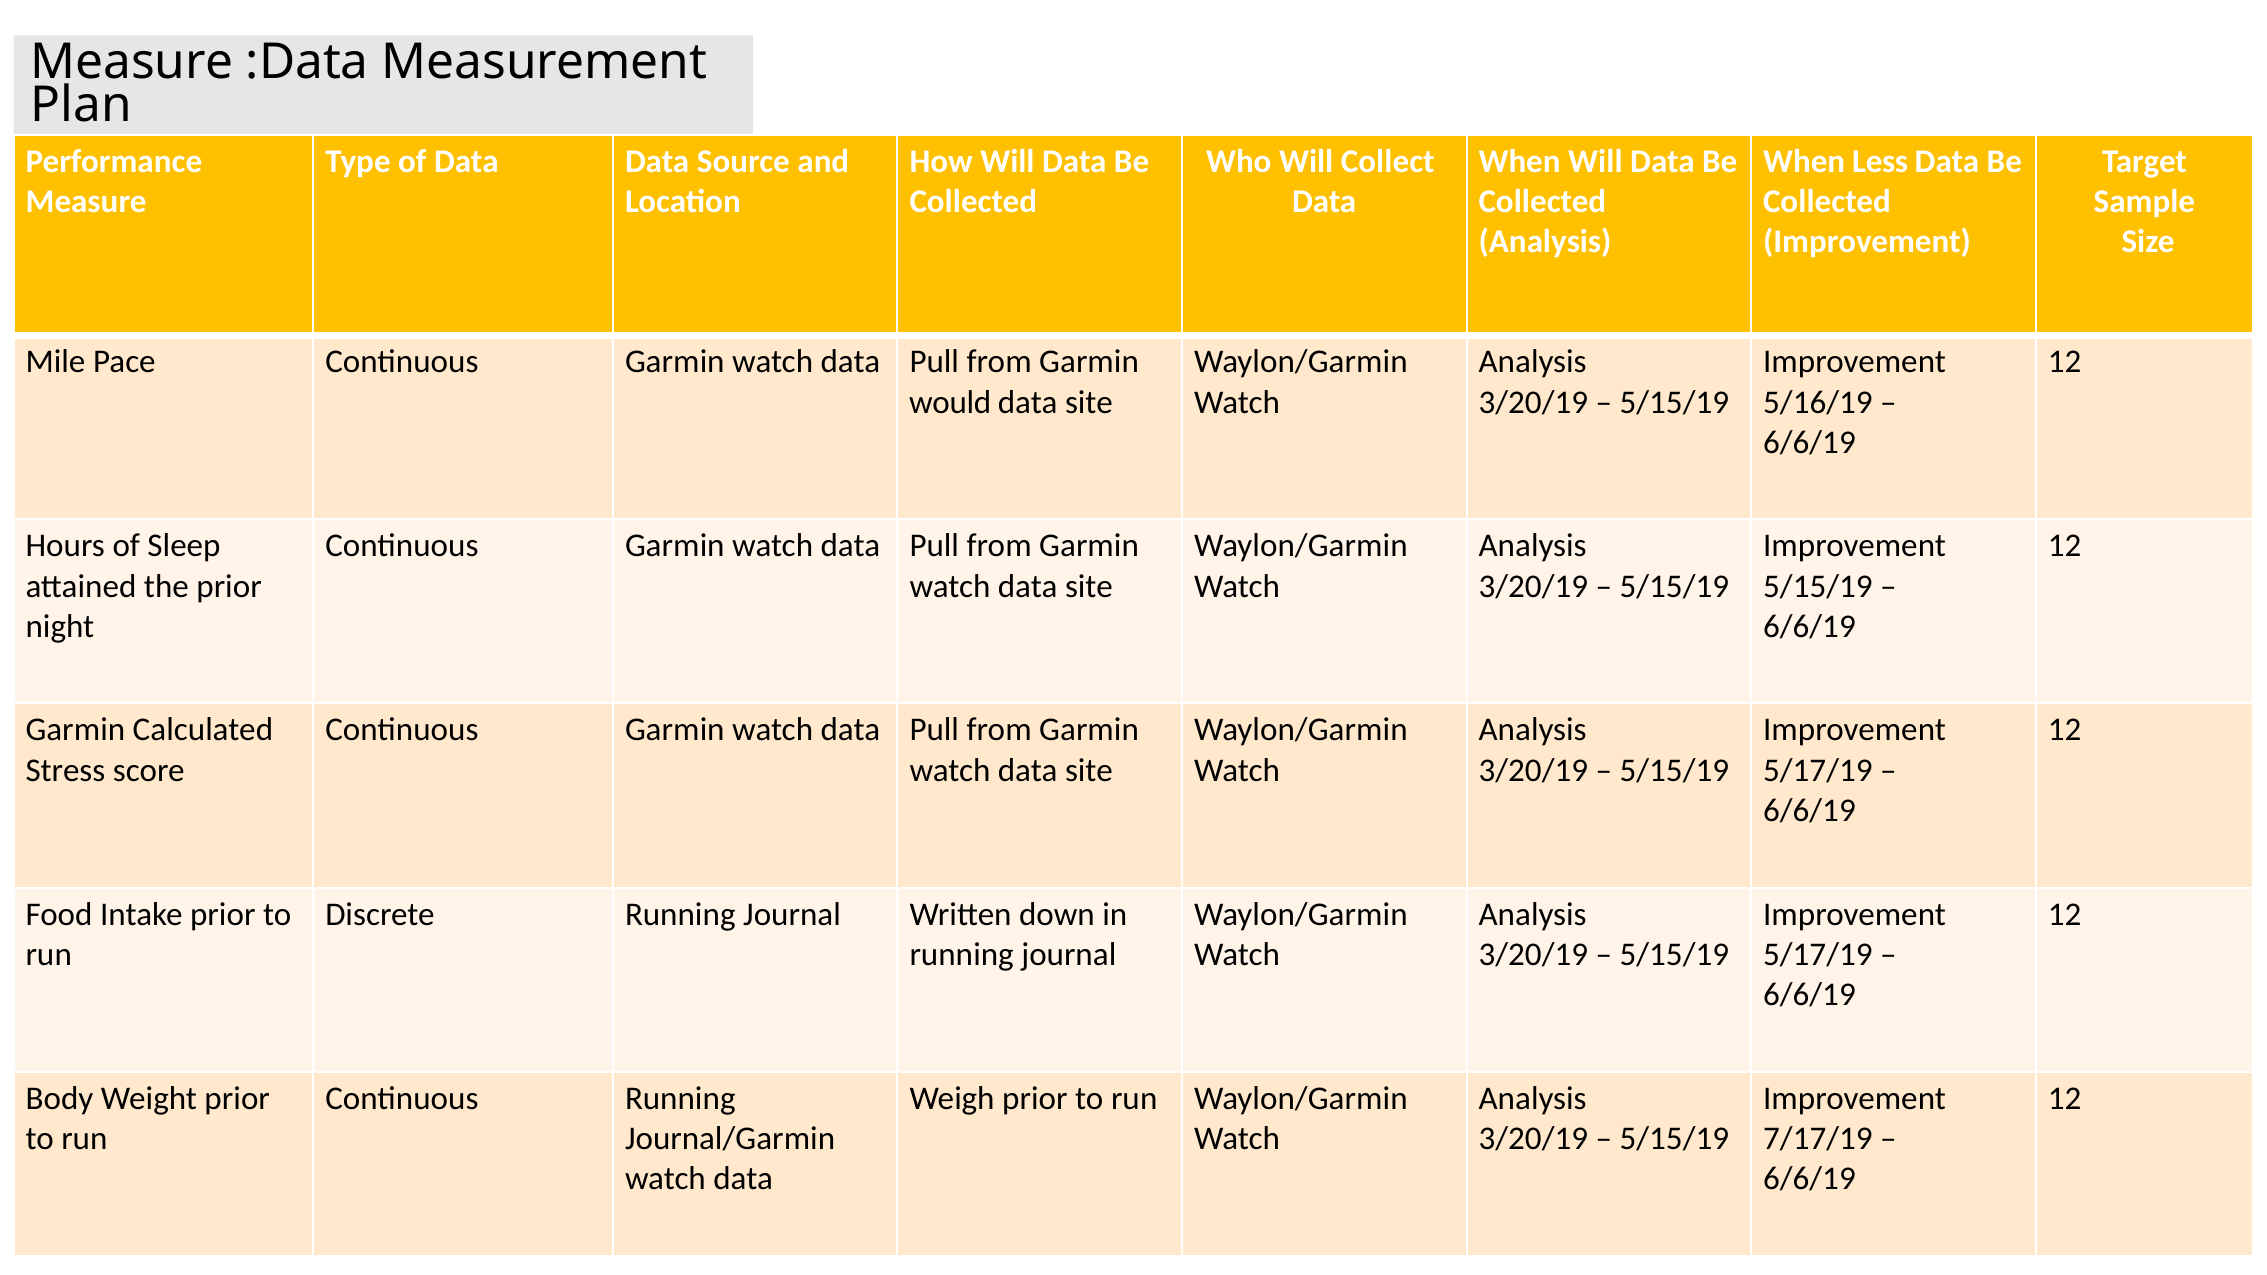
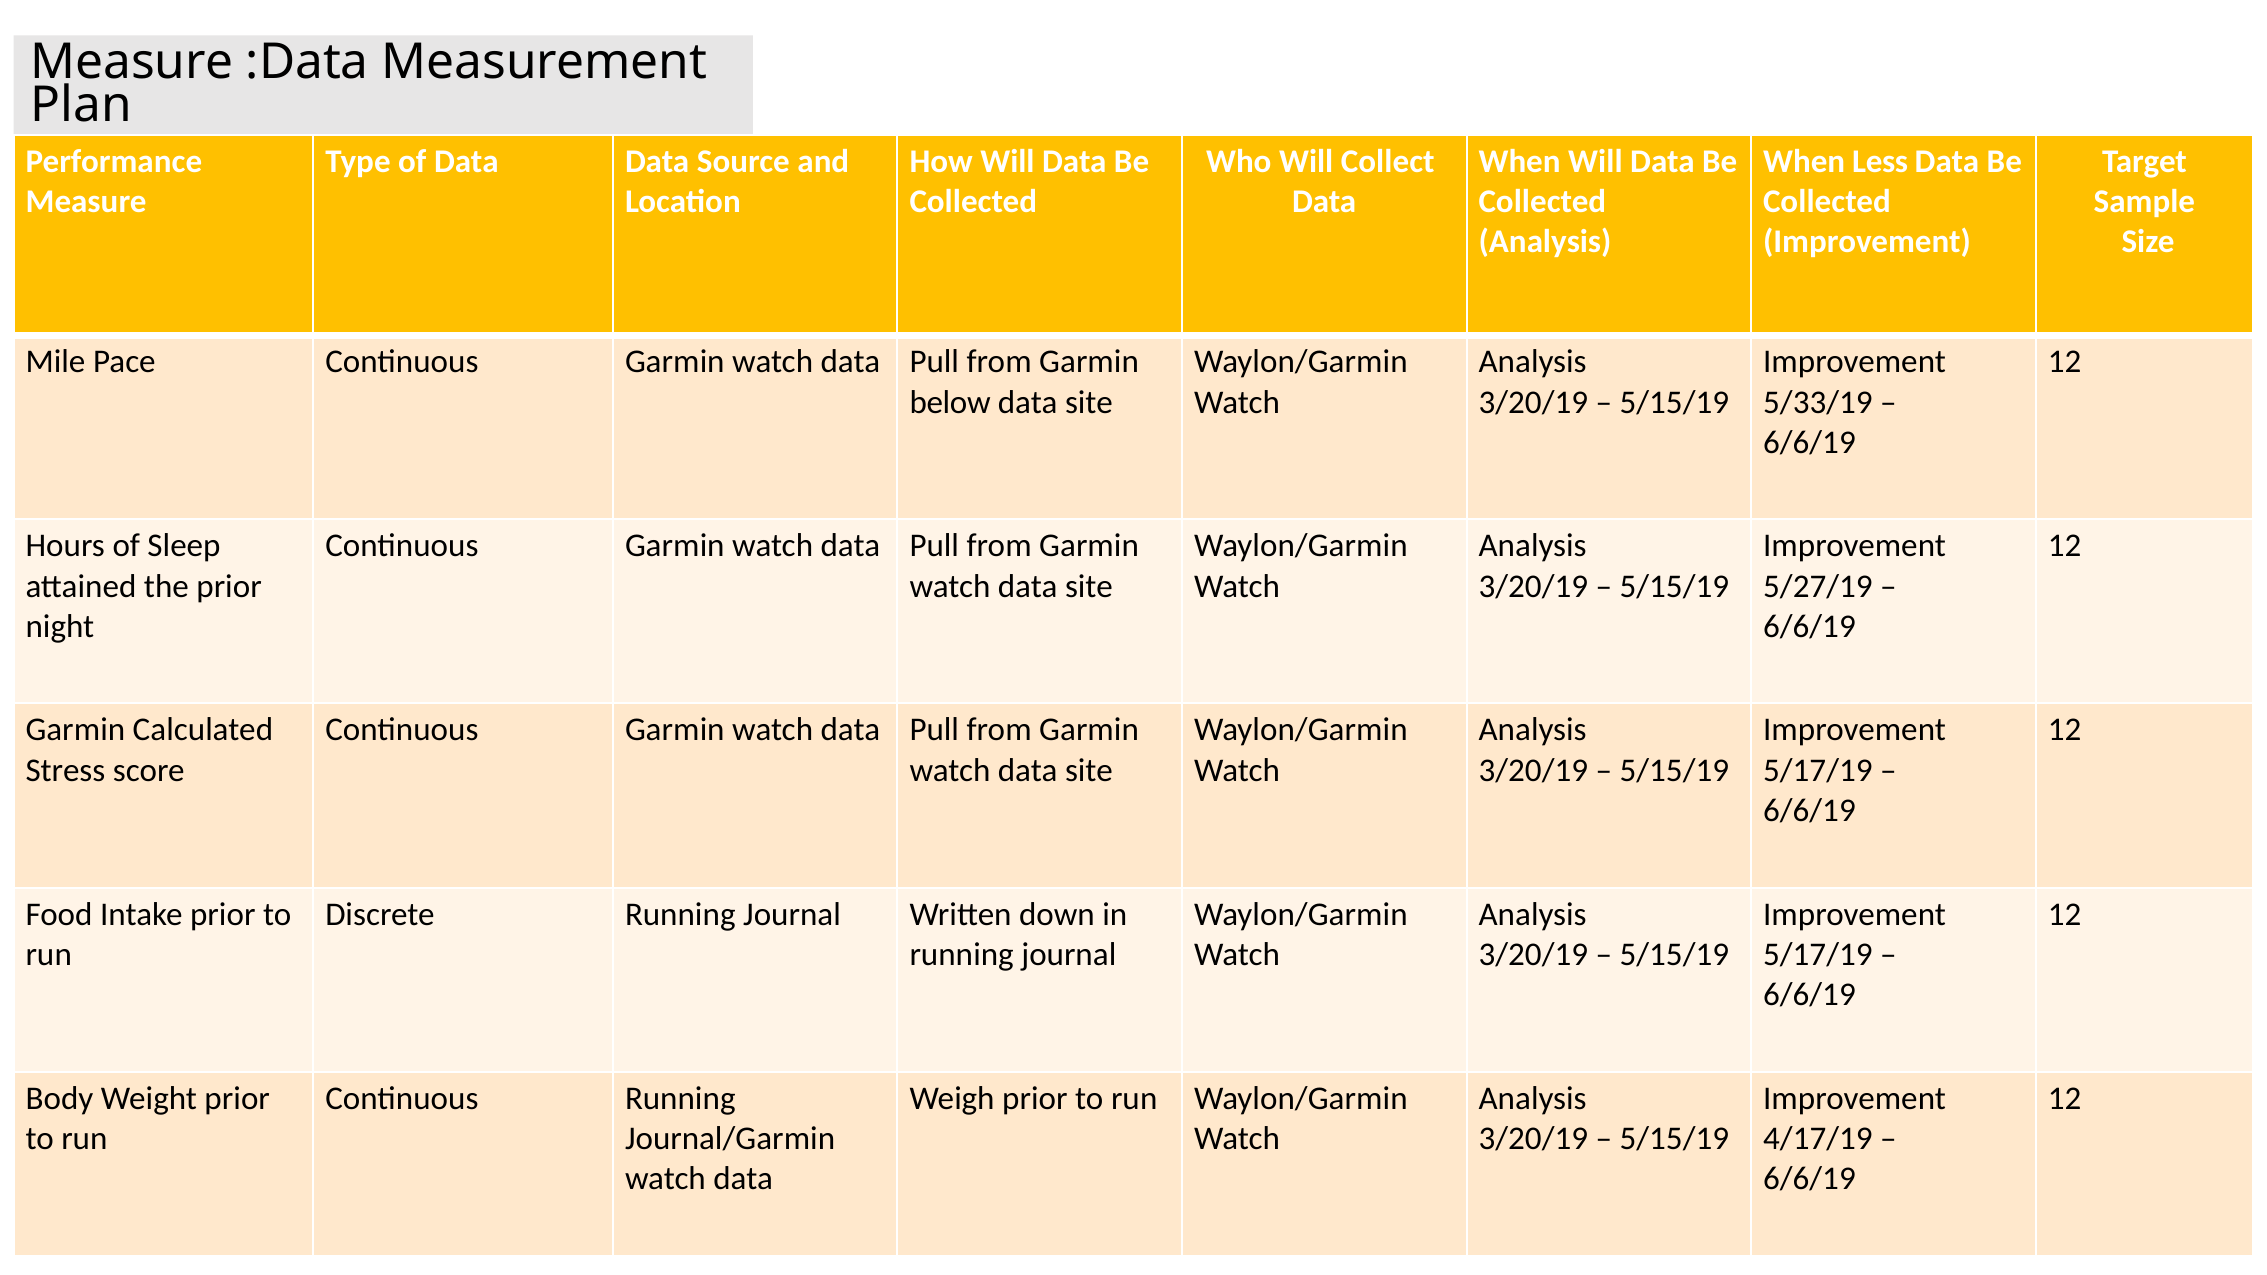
would: would -> below
5/16/19: 5/16/19 -> 5/33/19
5/15/19 at (1818, 586): 5/15/19 -> 5/27/19
7/17/19: 7/17/19 -> 4/17/19
